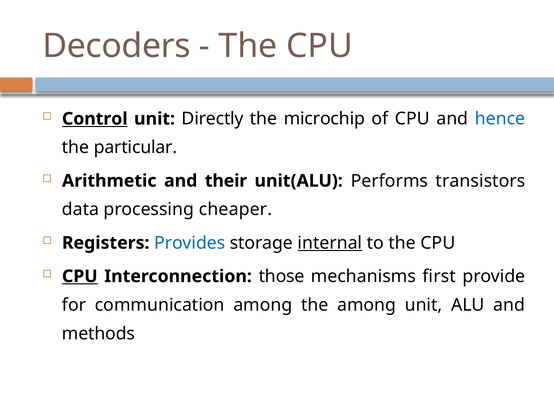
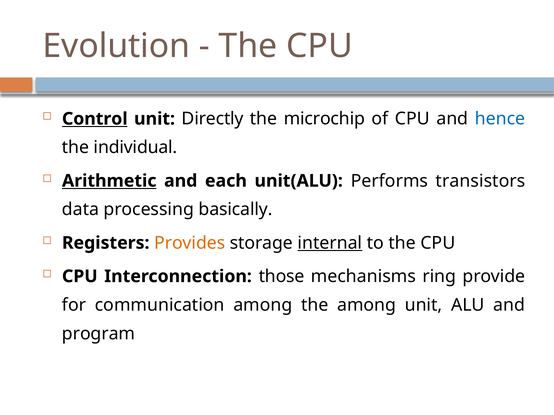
Decoders: Decoders -> Evolution
particular: particular -> individual
Arithmetic underline: none -> present
their: their -> each
cheaper: cheaper -> basically
Provides colour: blue -> orange
CPU at (80, 277) underline: present -> none
first: first -> ring
methods: methods -> program
